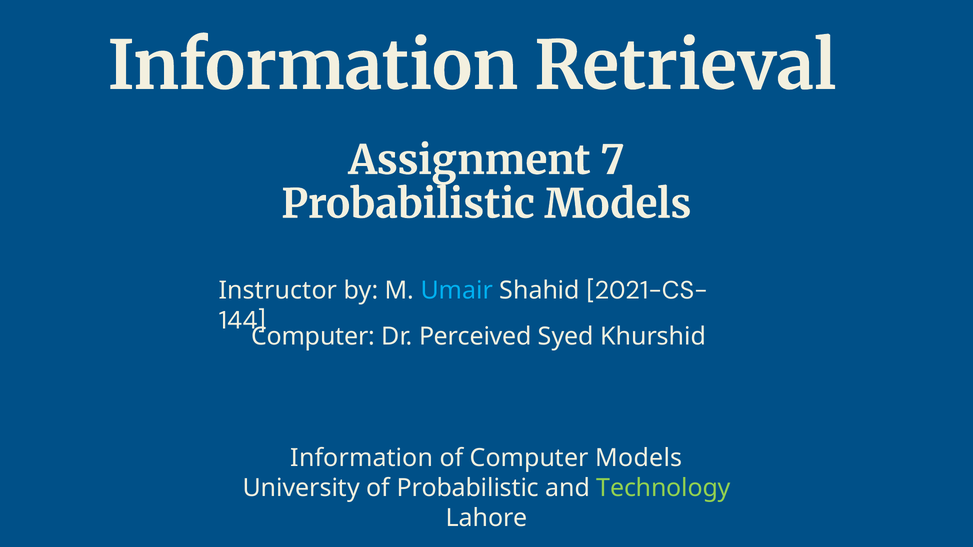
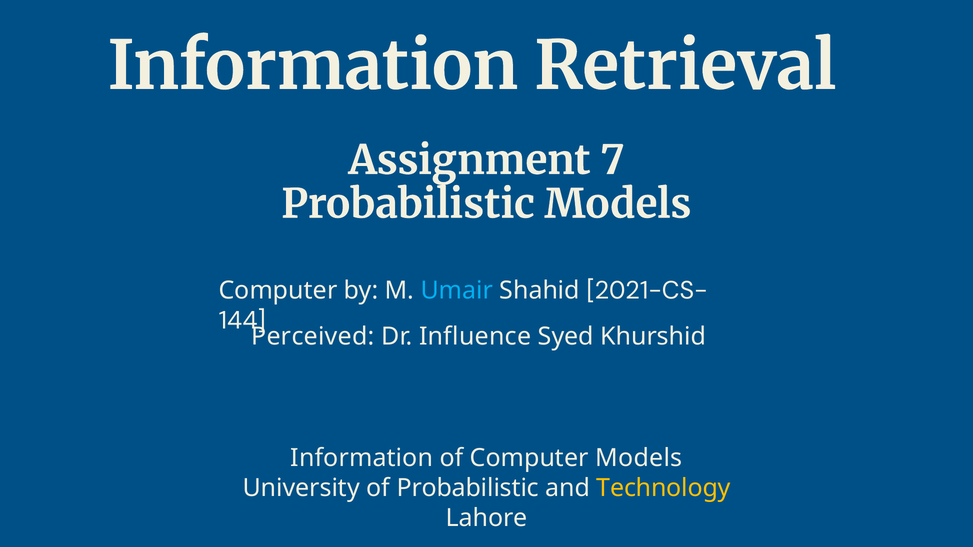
Instructor at (278, 291): Instructor -> Computer
Computer at (313, 336): Computer -> Perceived
Perceived: Perceived -> Influence
Technology colour: light green -> yellow
